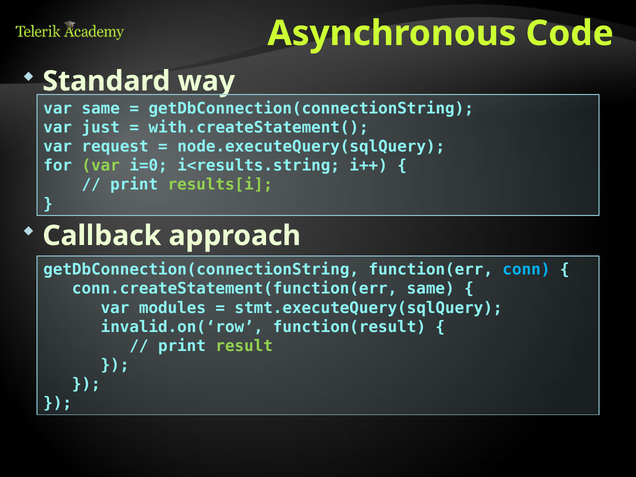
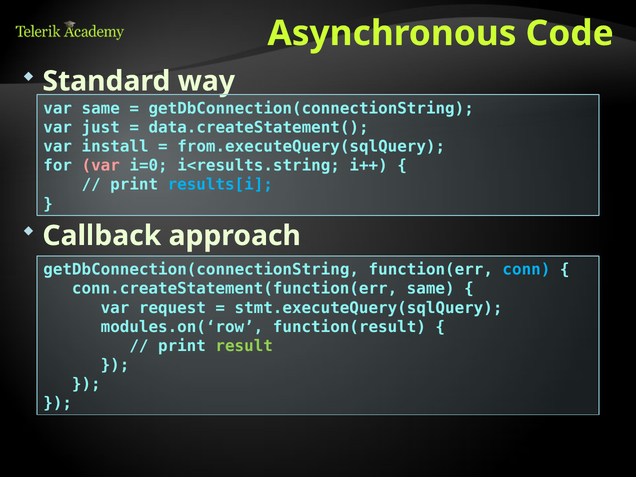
with.createStatement(: with.createStatement( -> data.createStatement(
request: request -> install
node.executeQuery(sqlQuery: node.executeQuery(sqlQuery -> from.executeQuery(sqlQuery
var at (101, 166) colour: light green -> pink
results[i colour: light green -> light blue
modules: modules -> request
invalid.on(‘row: invalid.on(‘row -> modules.on(‘row
